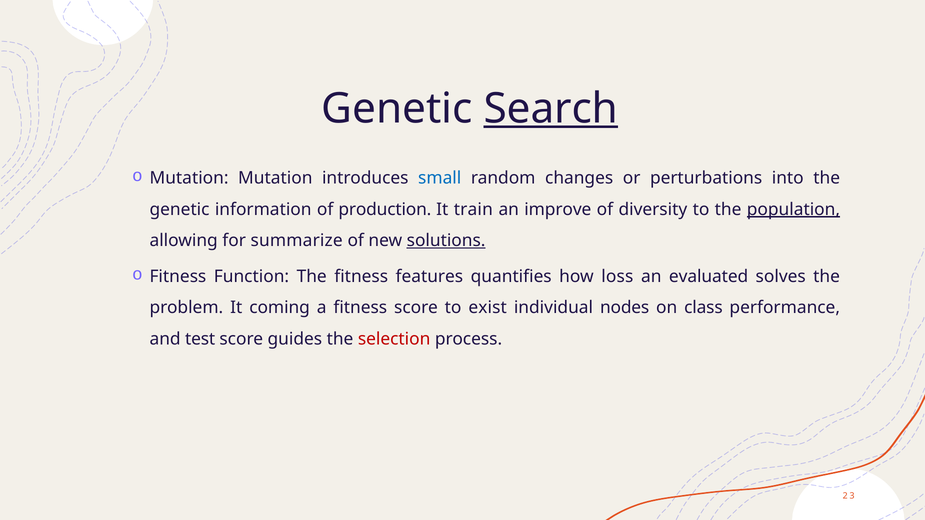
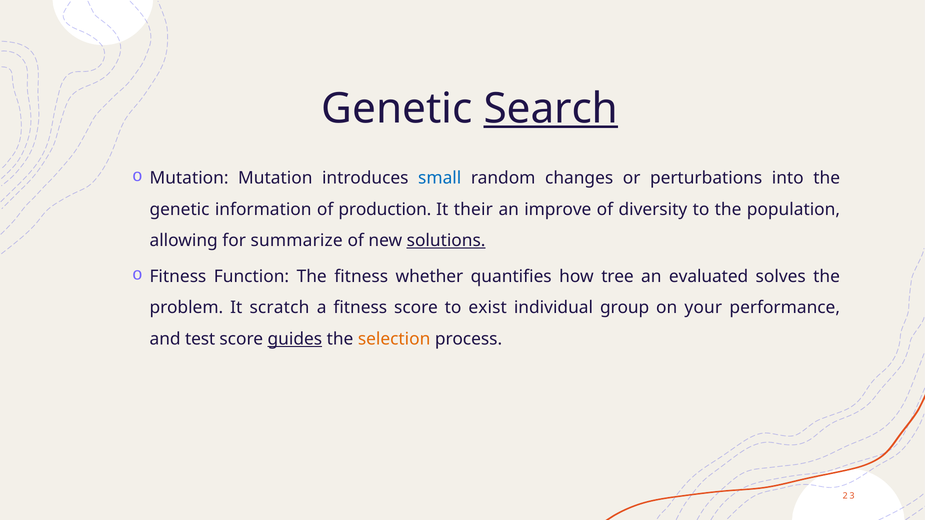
train: train -> their
population underline: present -> none
features: features -> whether
loss: loss -> tree
coming: coming -> scratch
nodes: nodes -> group
class: class -> your
guides underline: none -> present
selection colour: red -> orange
